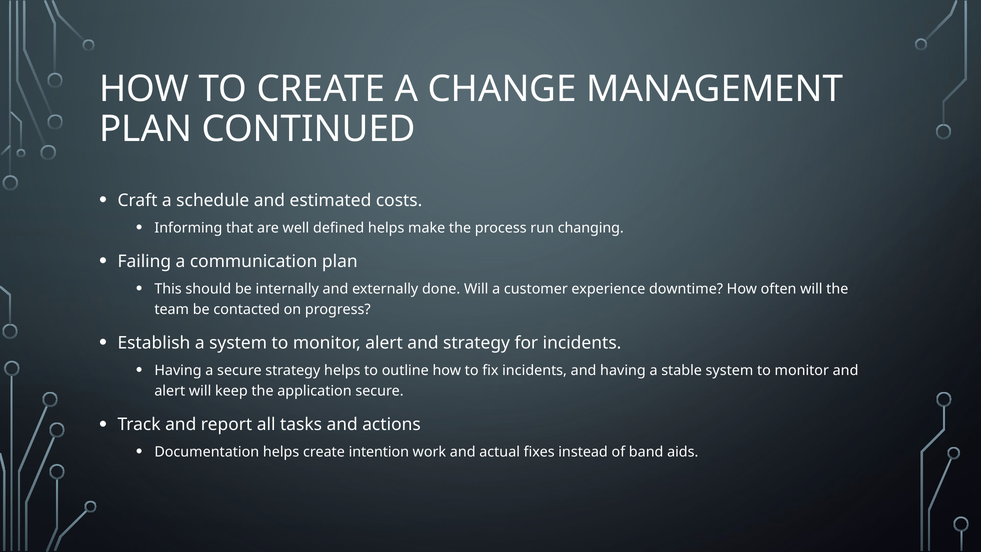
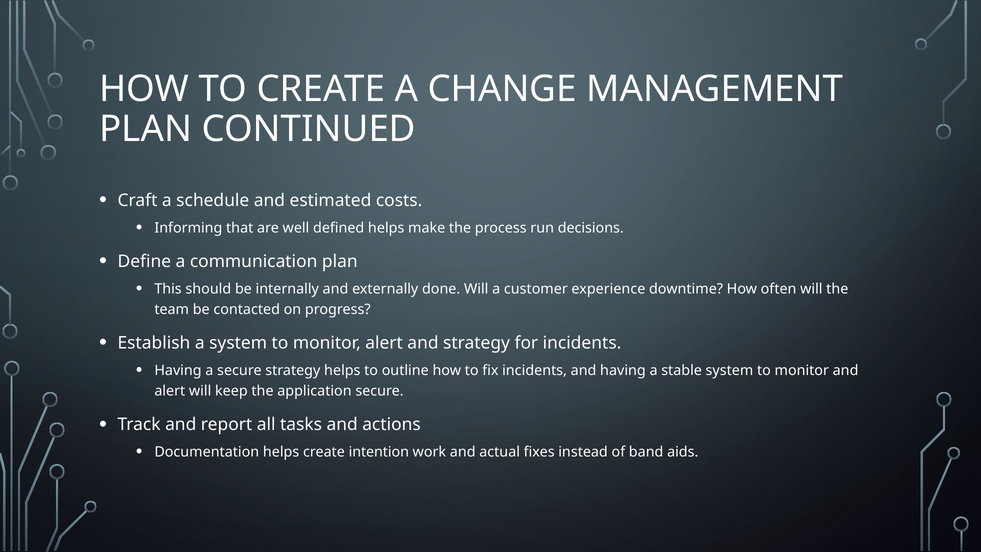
changing: changing -> decisions
Failing: Failing -> Define
